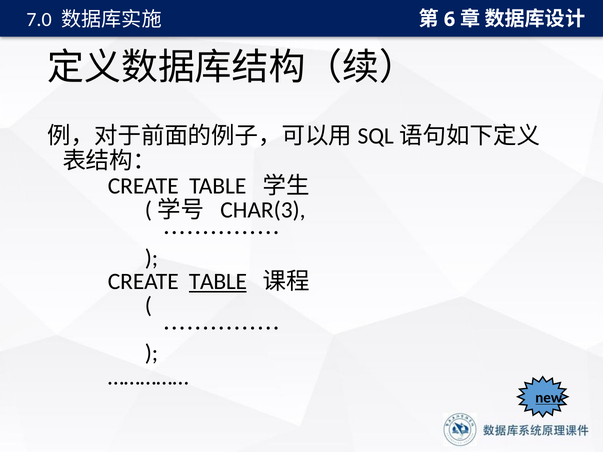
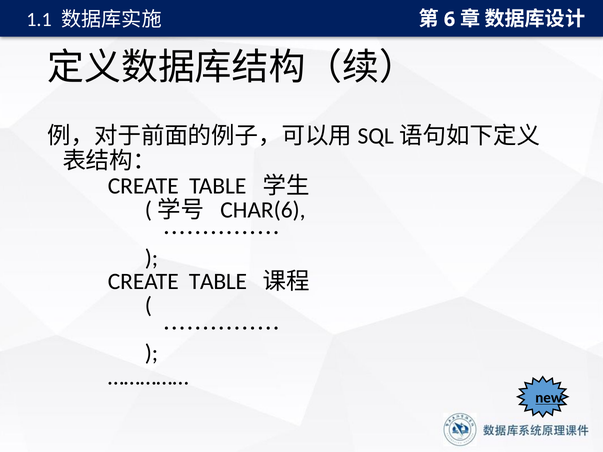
7.0: 7.0 -> 1.1
CHAR(3: CHAR(3 -> CHAR(6
TABLE at (218, 282) underline: present -> none
